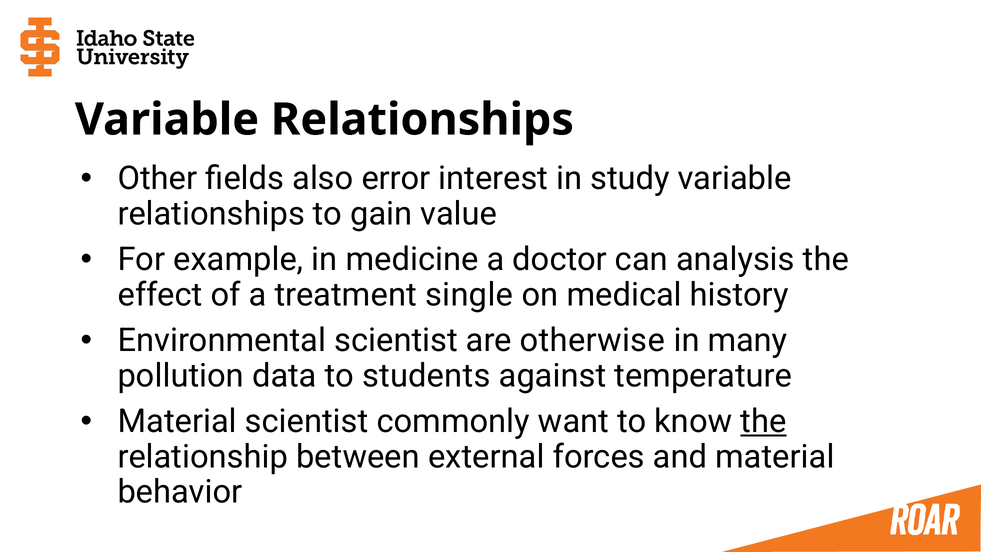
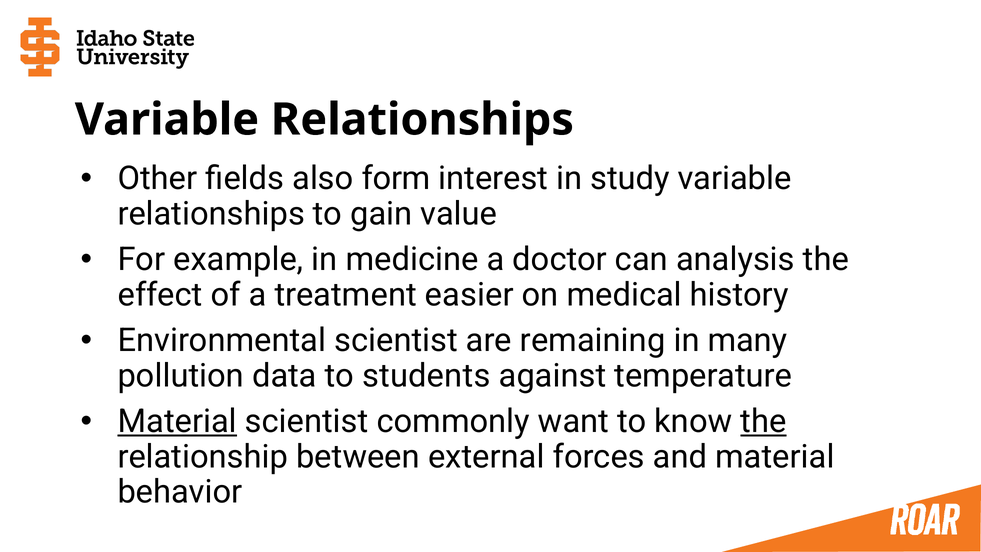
error: error -> form
single: single -> easier
otherwise: otherwise -> remaining
Material at (177, 421) underline: none -> present
